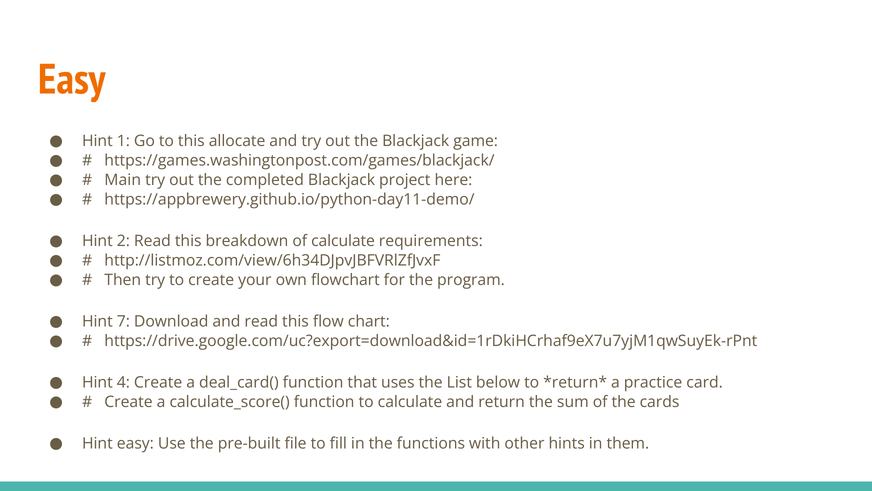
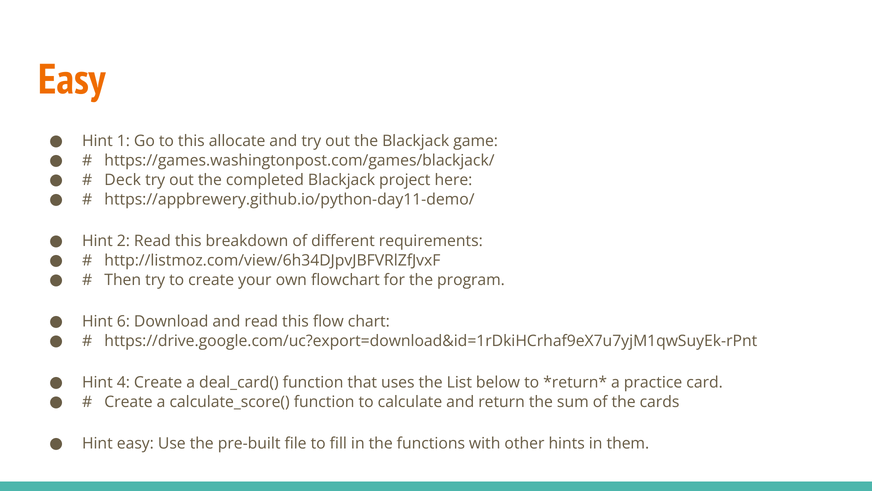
Main: Main -> Deck
of calculate: calculate -> different
7: 7 -> 6
